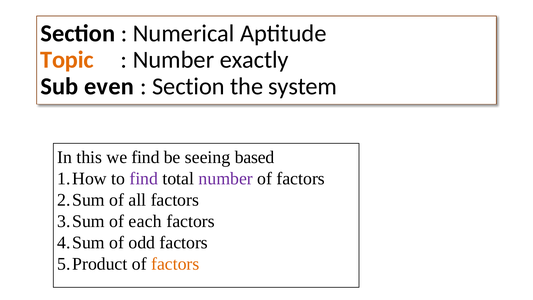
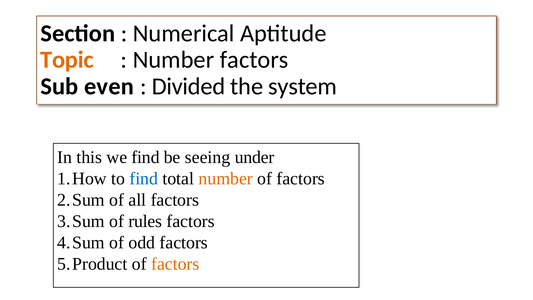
Number exactly: exactly -> factors
Section at (188, 86): Section -> Divided
based: based -> under
find at (144, 178) colour: purple -> blue
number at (226, 178) colour: purple -> orange
each: each -> rules
